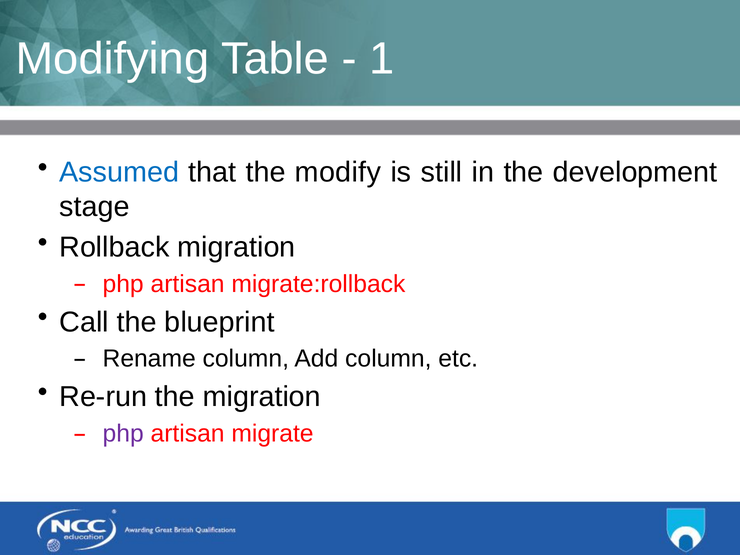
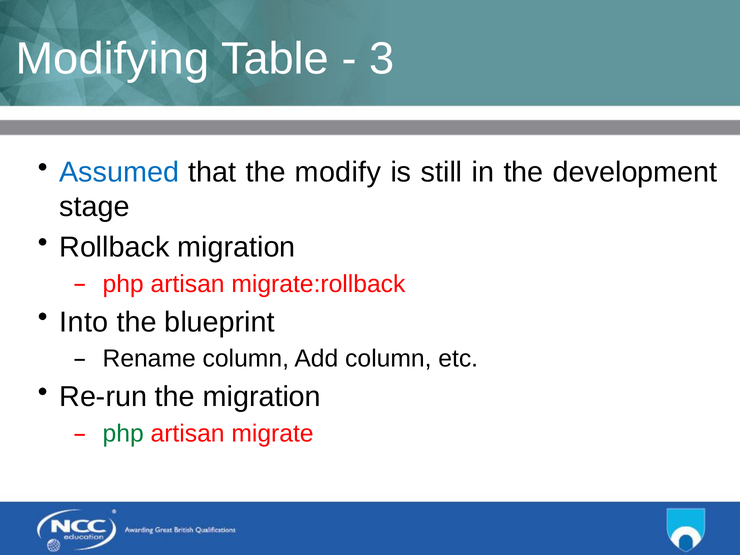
1 at (382, 59): 1 -> 3
Call: Call -> Into
php at (123, 434) colour: purple -> green
